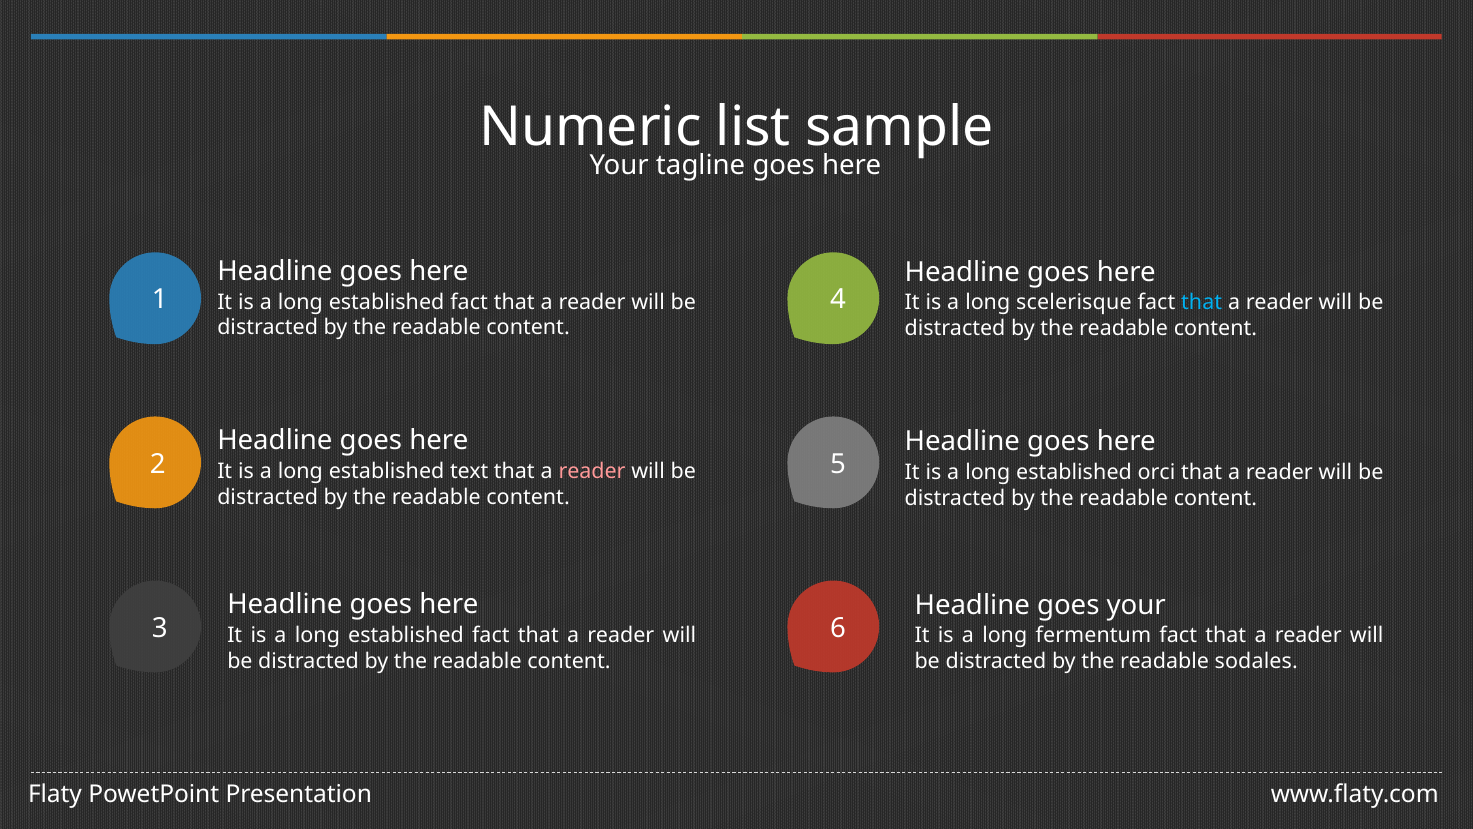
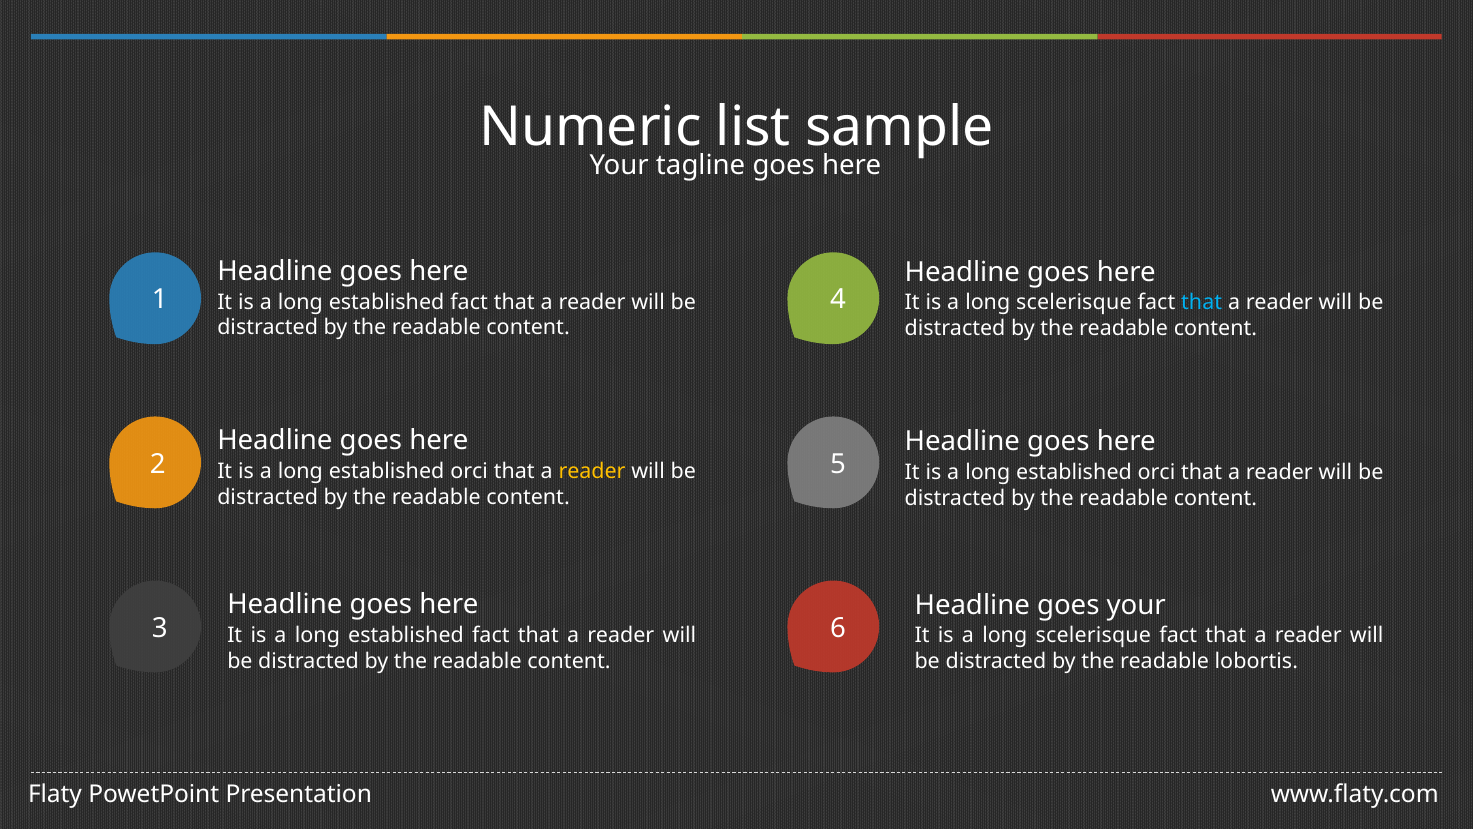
text at (469, 471): text -> orci
reader at (592, 471) colour: pink -> yellow
fermentum at (1093, 635): fermentum -> scelerisque
sodales: sodales -> lobortis
